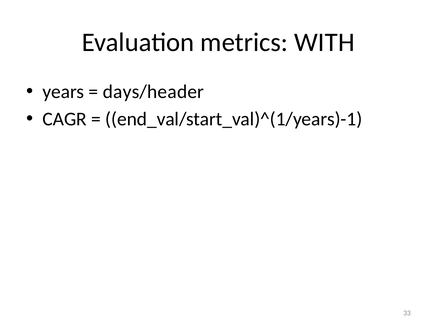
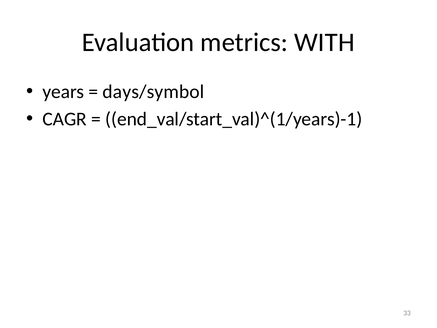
days/header: days/header -> days/symbol
